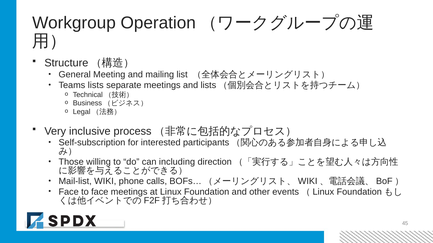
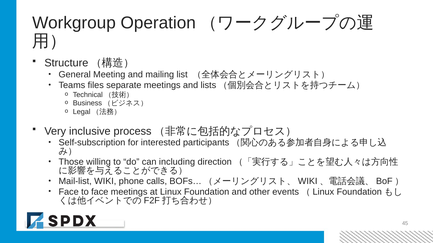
Teams lists: lists -> files
